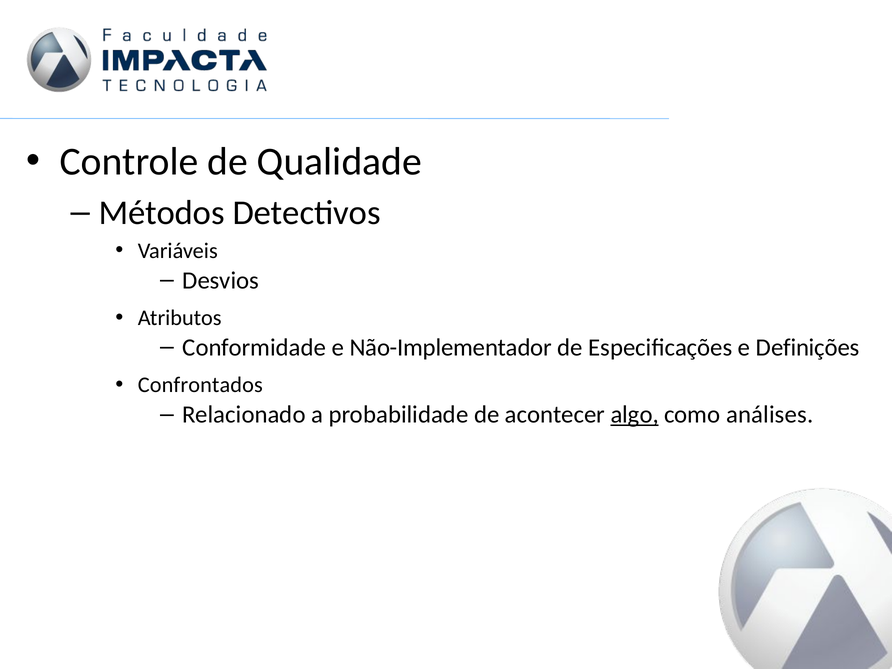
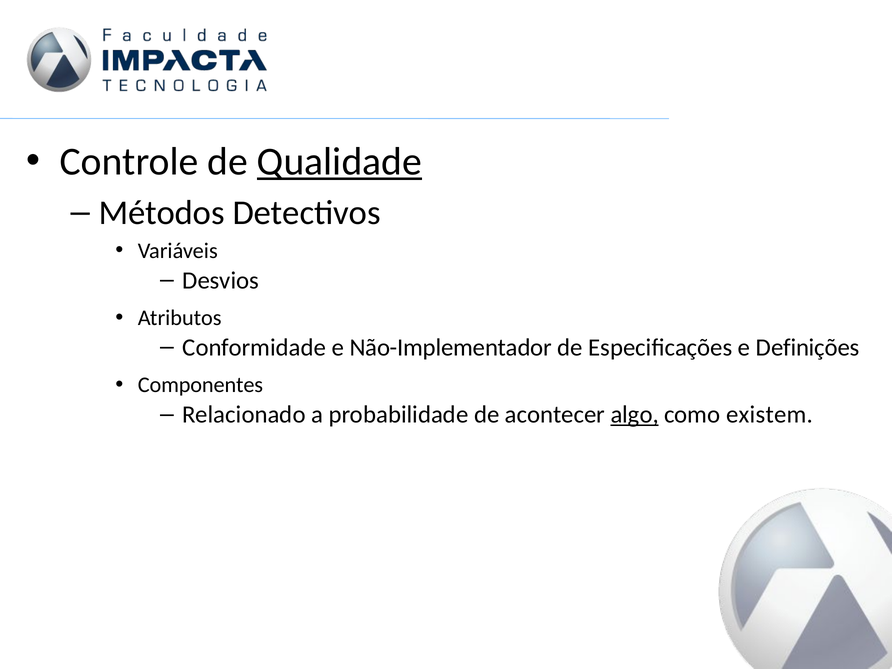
Qualidade underline: none -> present
Confrontados: Confrontados -> Componentes
análises: análises -> existem
